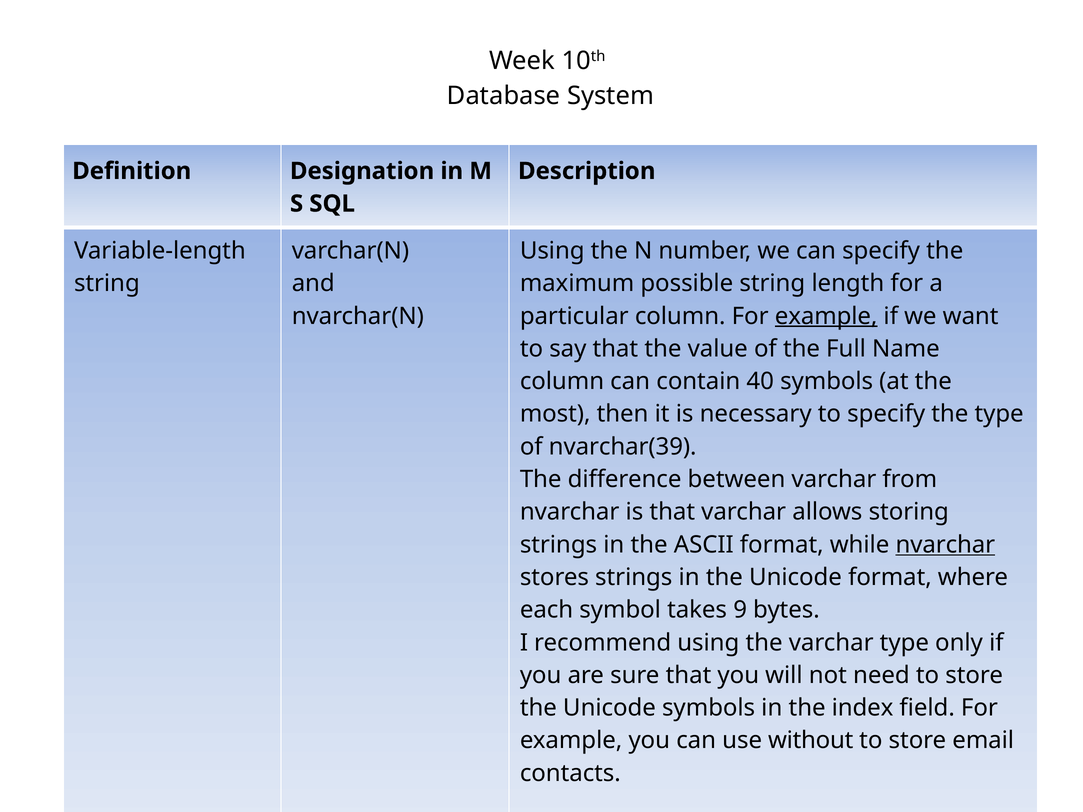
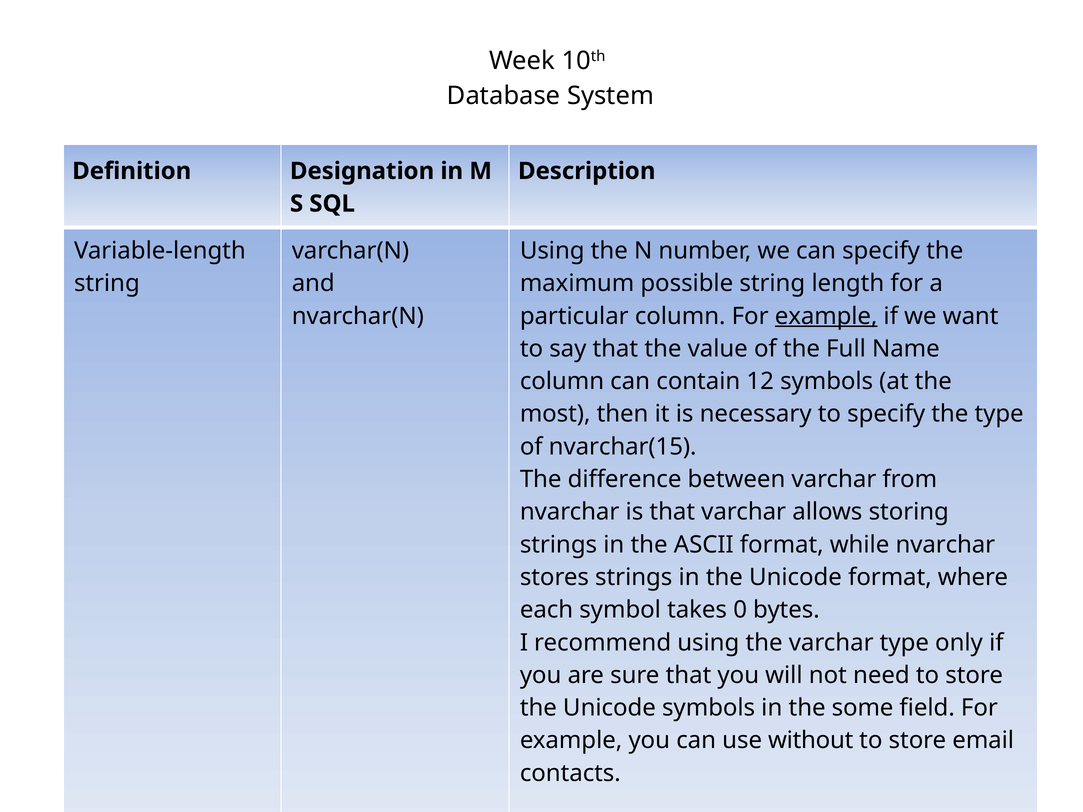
40: 40 -> 12
nvarchar(39: nvarchar(39 -> nvarchar(15
nvarchar at (945, 545) underline: present -> none
9: 9 -> 0
index: index -> some
